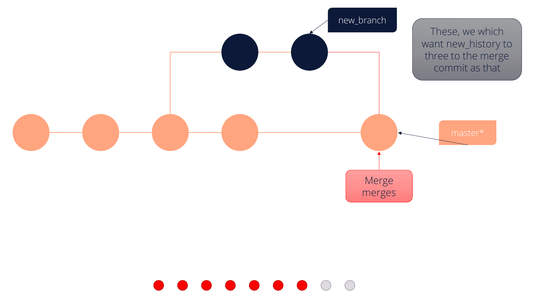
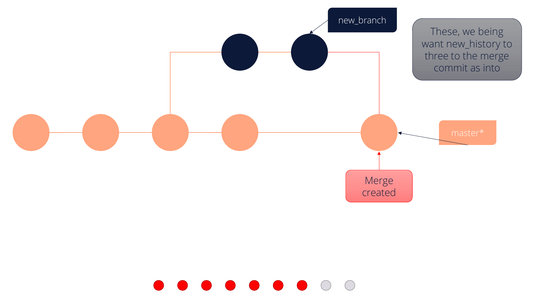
which: which -> being
that: that -> into
merges: merges -> created
